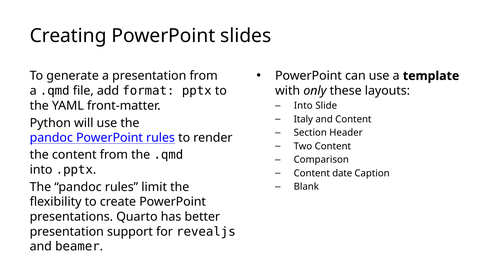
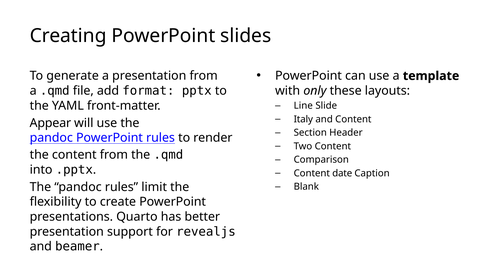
Into at (303, 106): Into -> Line
Python: Python -> Appear
